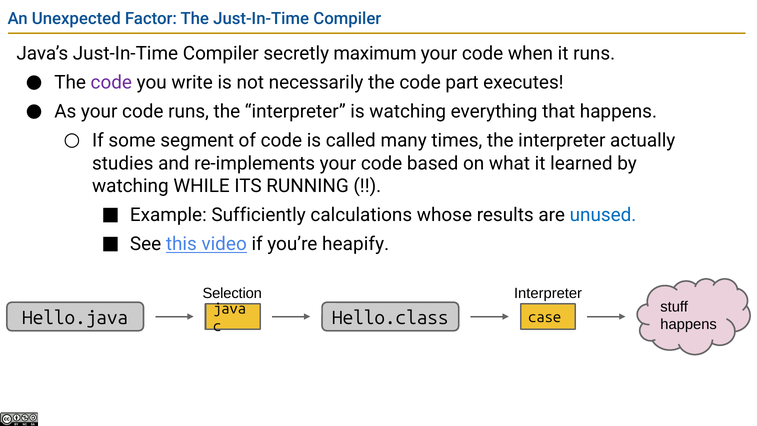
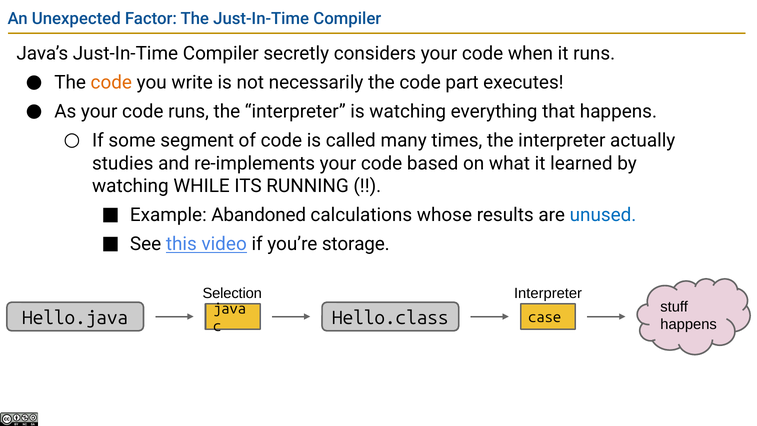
maximum: maximum -> considers
code at (111, 83) colour: purple -> orange
Sufficiently: Sufficiently -> Abandoned
heapify: heapify -> storage
